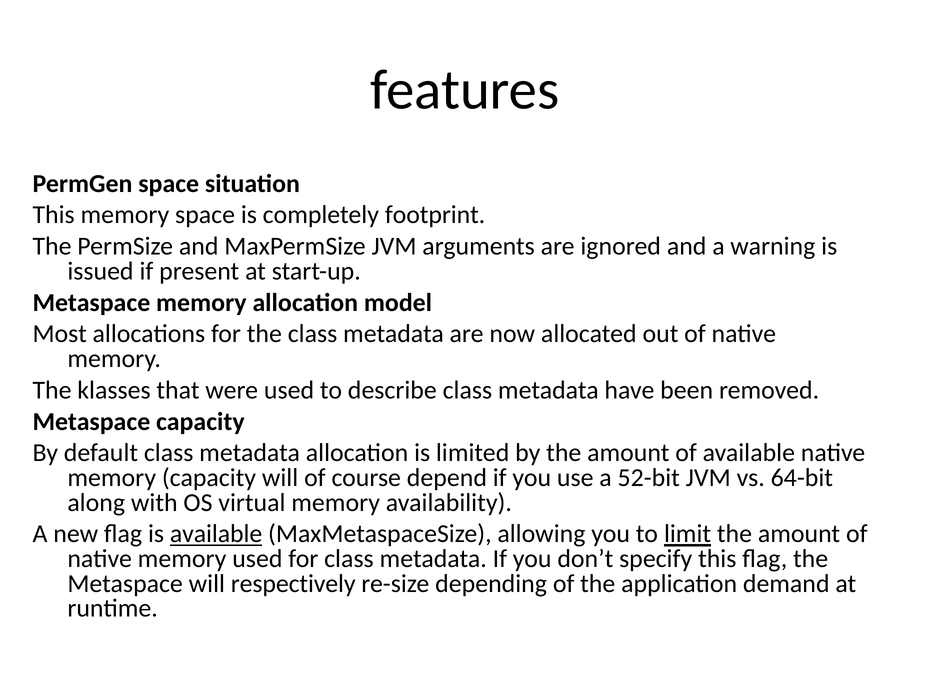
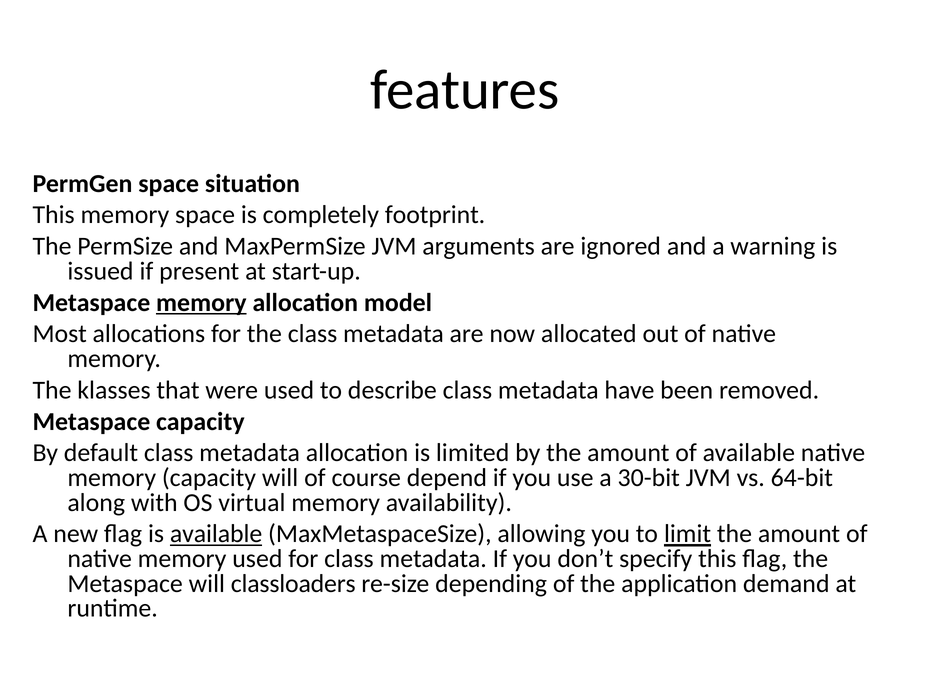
memory at (201, 303) underline: none -> present
52-bit: 52-bit -> 30-bit
respectively: respectively -> classloaders
